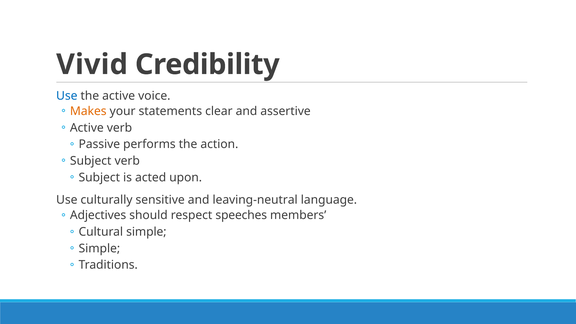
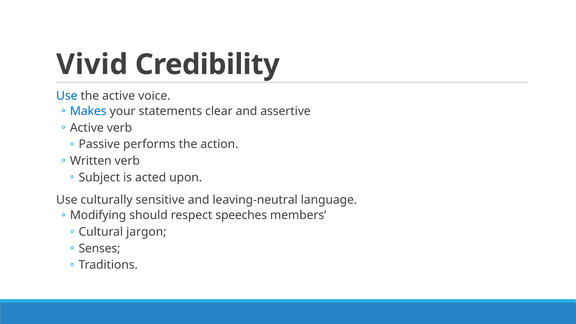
Makes colour: orange -> blue
Subject at (91, 161): Subject -> Written
Adjectives: Adjectives -> Modifying
Cultural simple: simple -> jargon
Simple at (99, 248): Simple -> Senses
